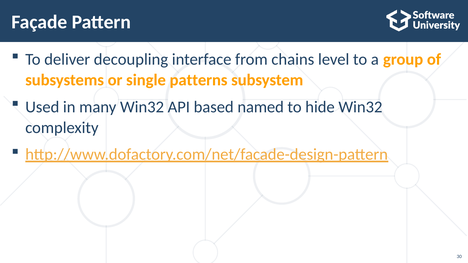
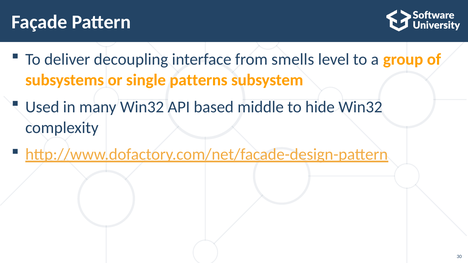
chains: chains -> smells
named: named -> middle
